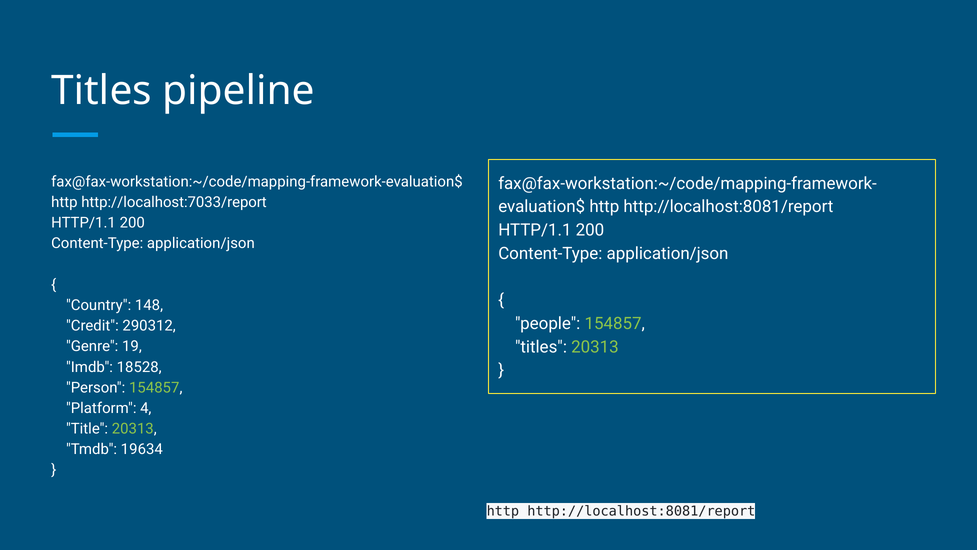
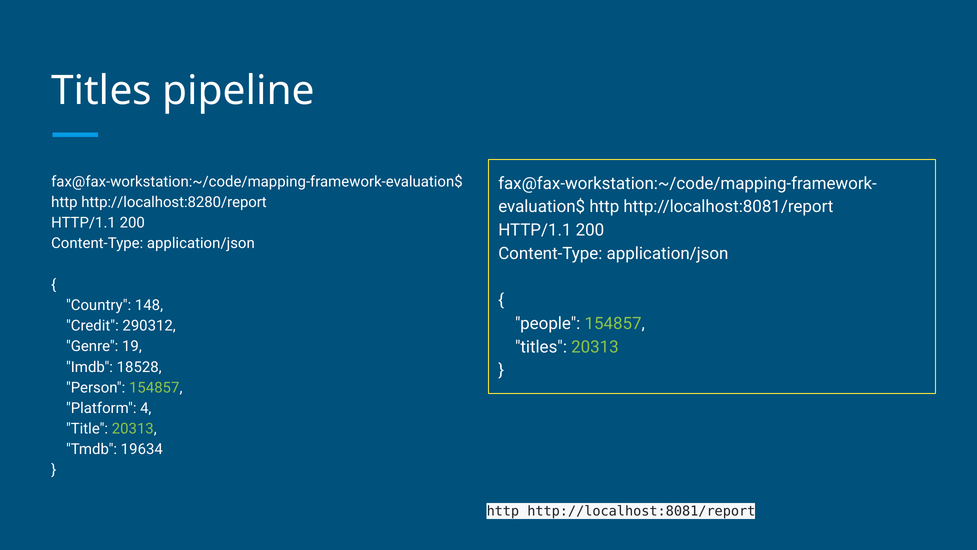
http://localhost:7033/report: http://localhost:7033/report -> http://localhost:8280/report
